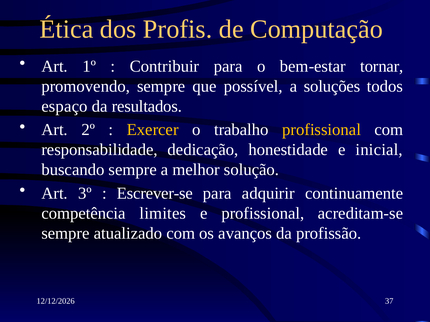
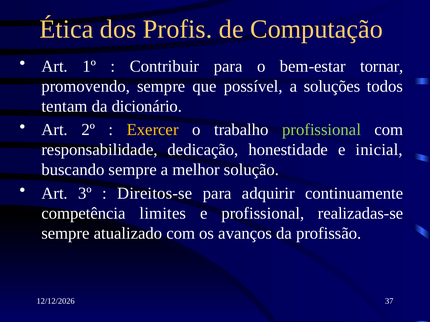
espaço: espaço -> tentam
resultados: resultados -> dicionário
profissional at (322, 130) colour: yellow -> light green
Escrever-se: Escrever-se -> Direitos-se
acreditam-se: acreditam-se -> realizadas-se
